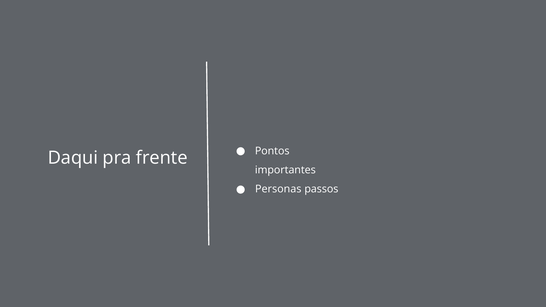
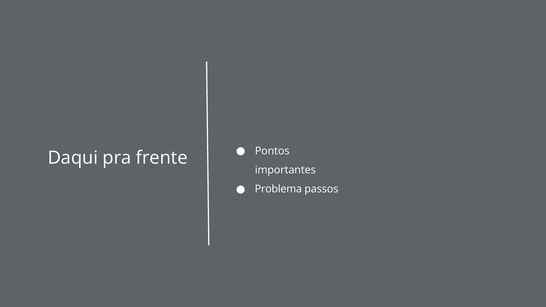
Personas: Personas -> Problema
